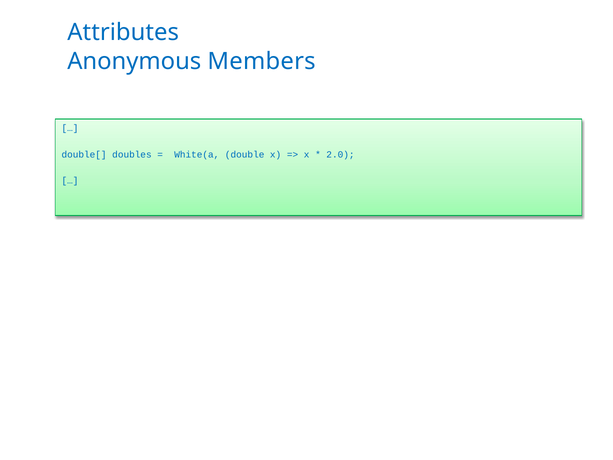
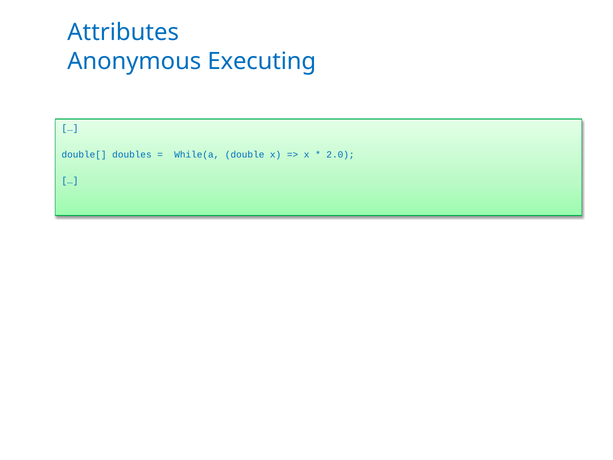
Members: Members -> Executing
White(a: White(a -> While(a
